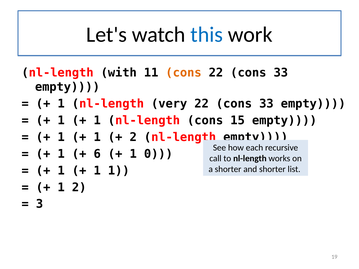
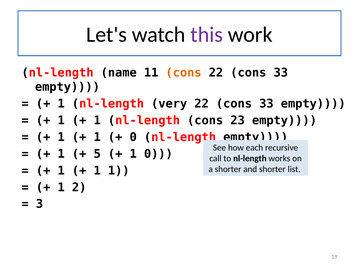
this colour: blue -> purple
with: with -> name
15: 15 -> 23
2 at (133, 137): 2 -> 0
6: 6 -> 5
